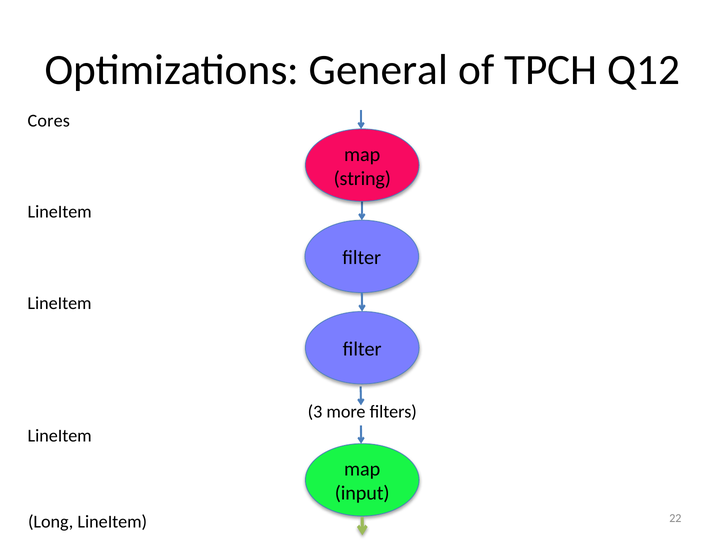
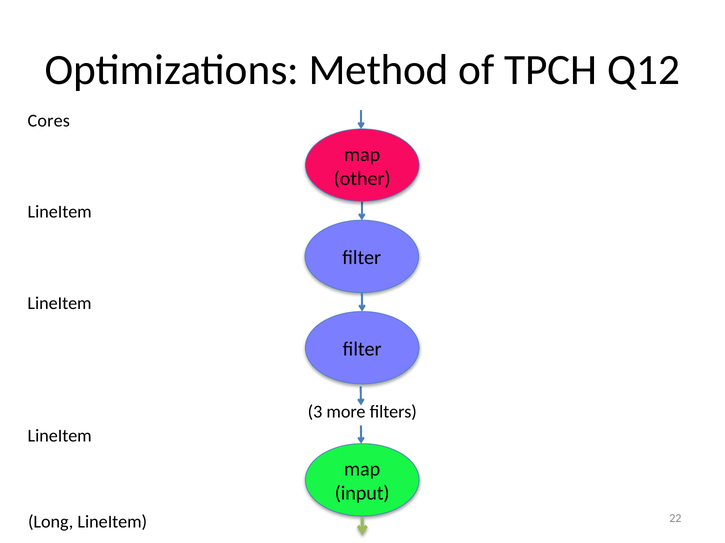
General: General -> Method
string: string -> other
